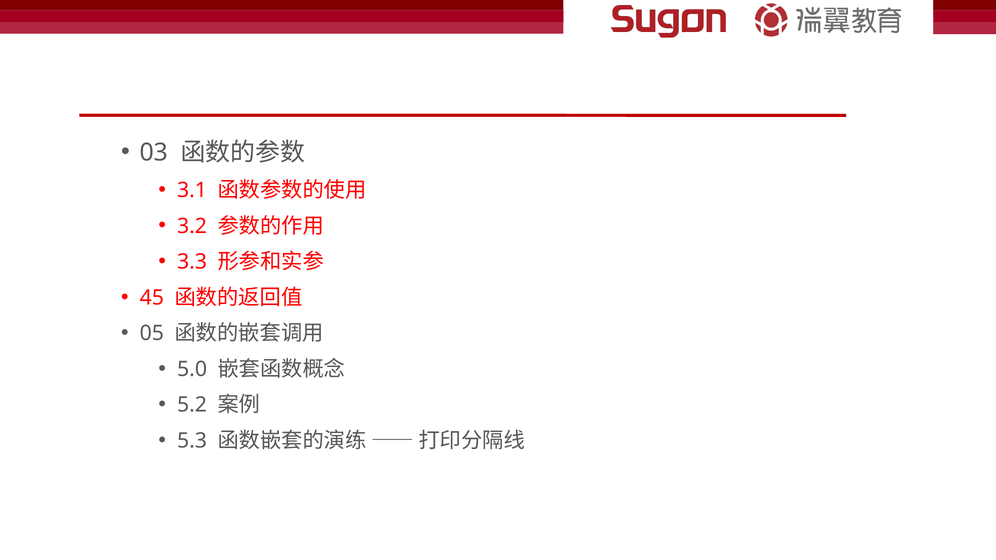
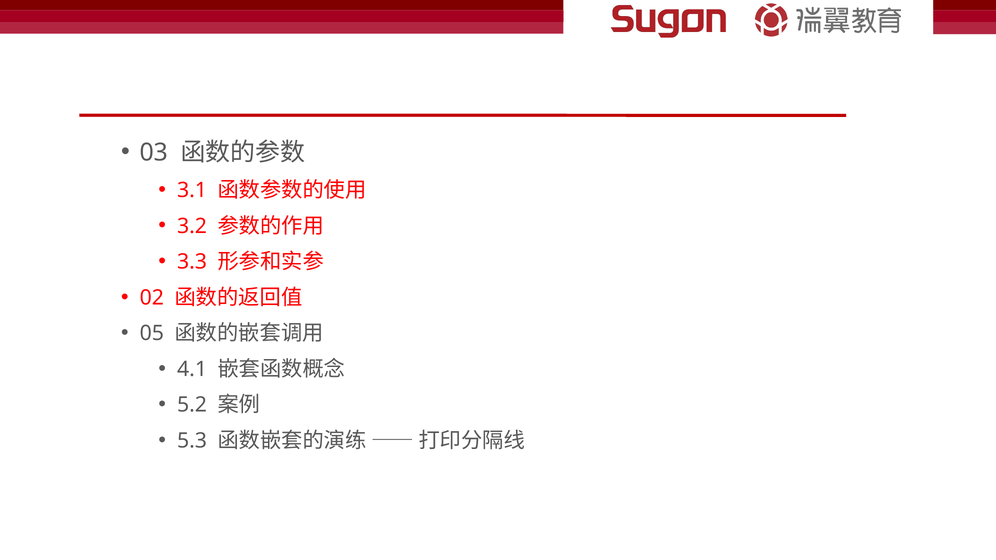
45: 45 -> 02
5.0: 5.0 -> 4.1
